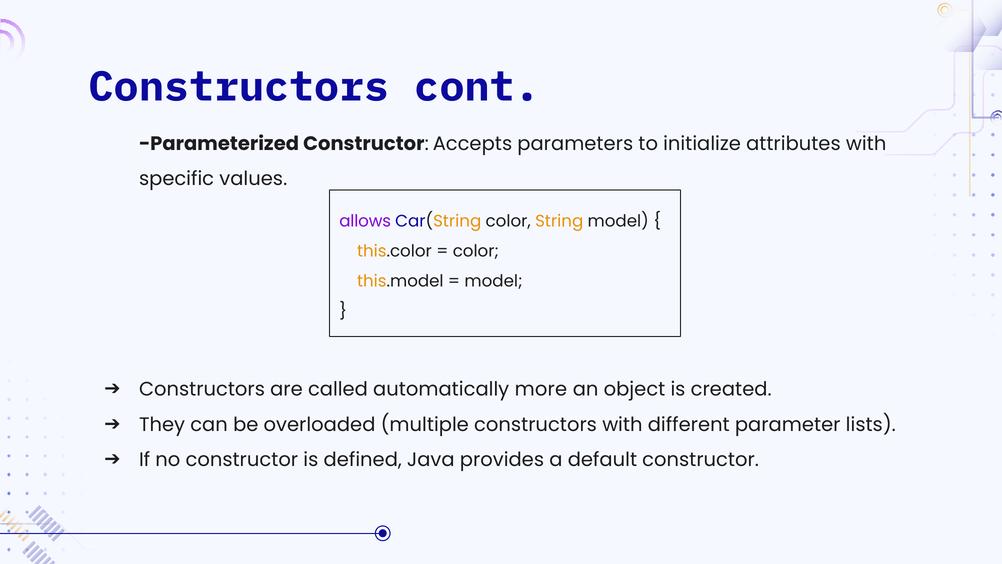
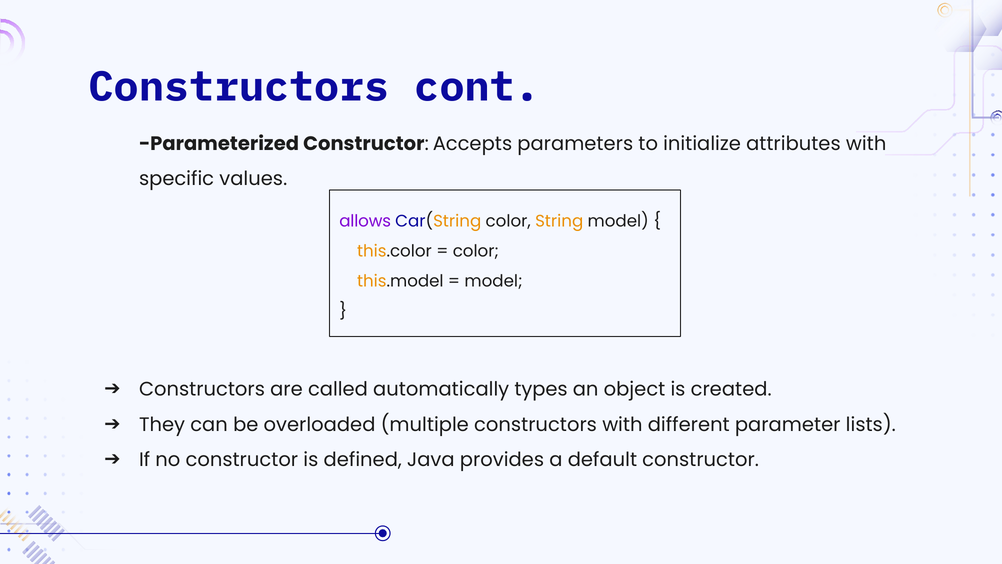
more: more -> types
